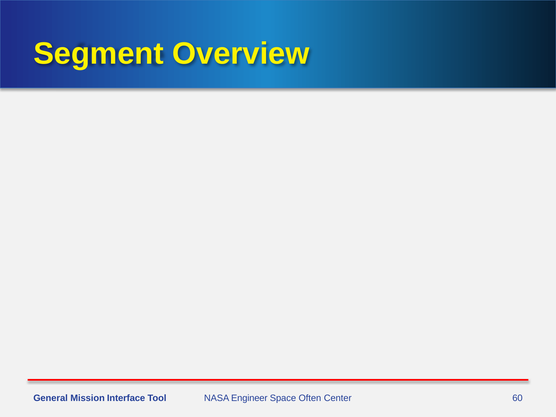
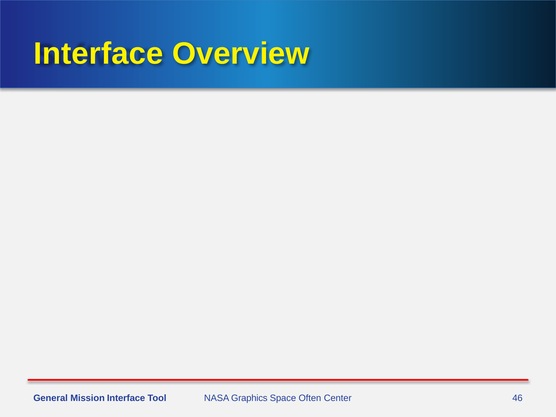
Segment at (99, 54): Segment -> Interface
Engineer: Engineer -> Graphics
60: 60 -> 46
